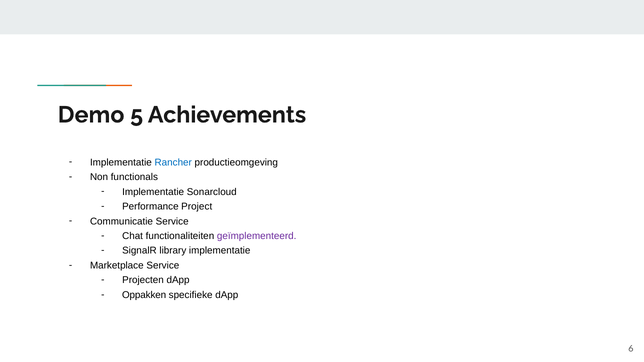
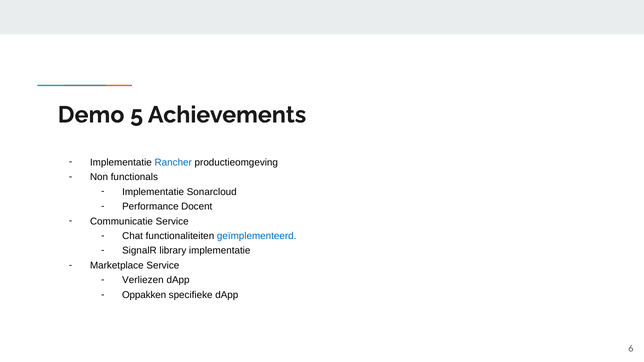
Project: Project -> Docent
geïmplementeerd colour: purple -> blue
Projecten: Projecten -> Verliezen
